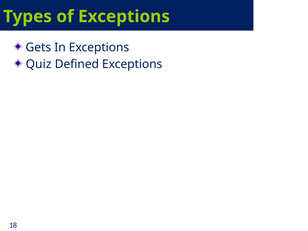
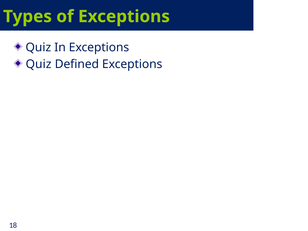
Gets at (38, 47): Gets -> Quiz
